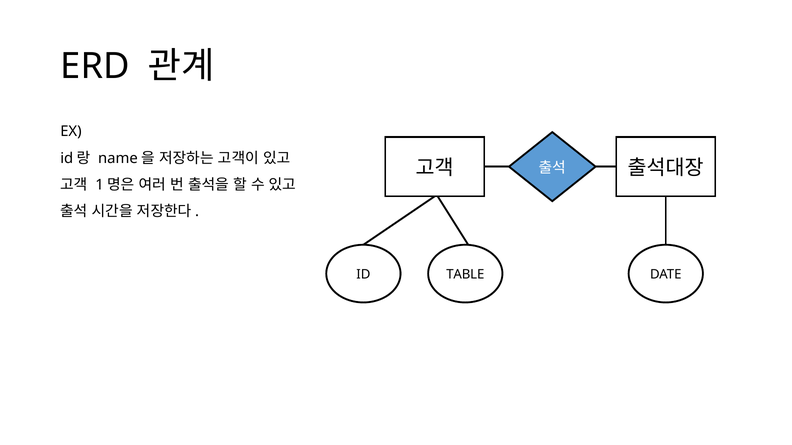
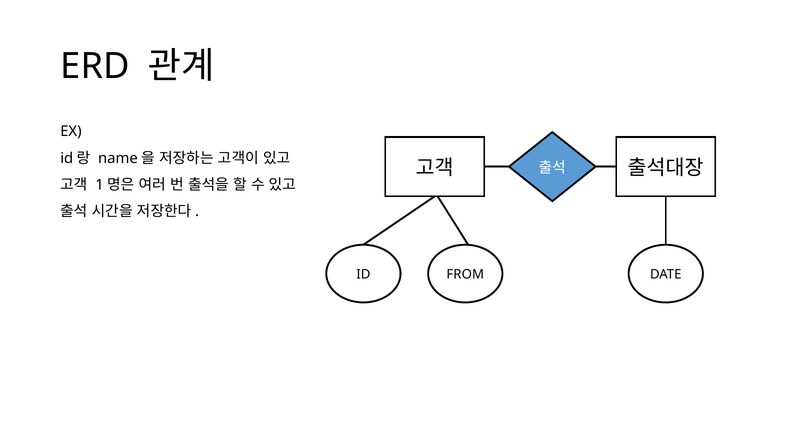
TABLE: TABLE -> FROM
